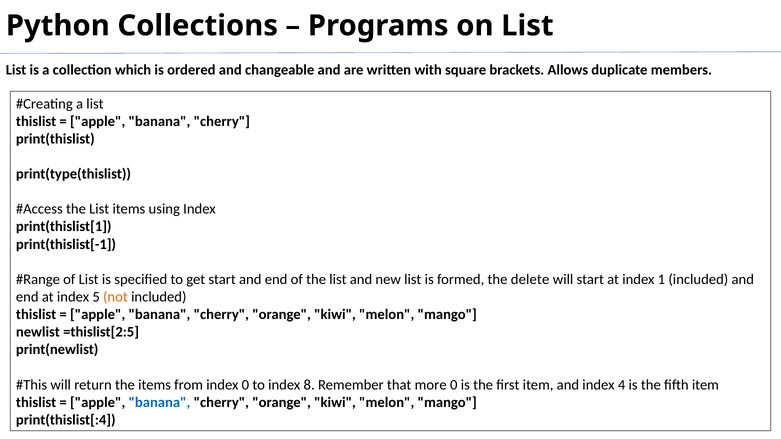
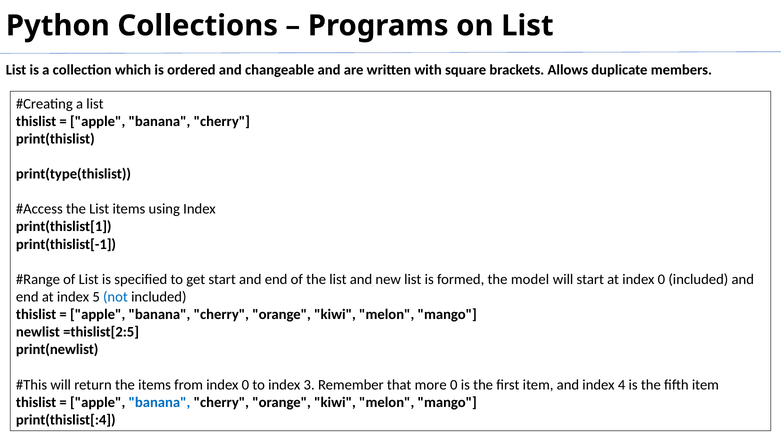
delete: delete -> model
at index 1: 1 -> 0
not colour: orange -> blue
8: 8 -> 3
